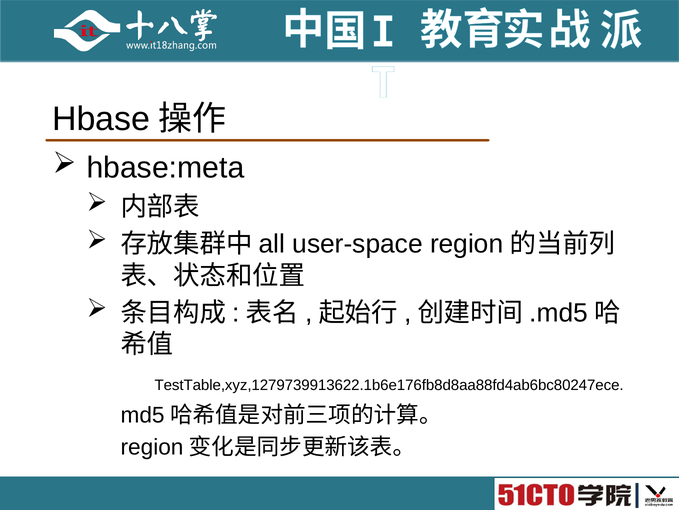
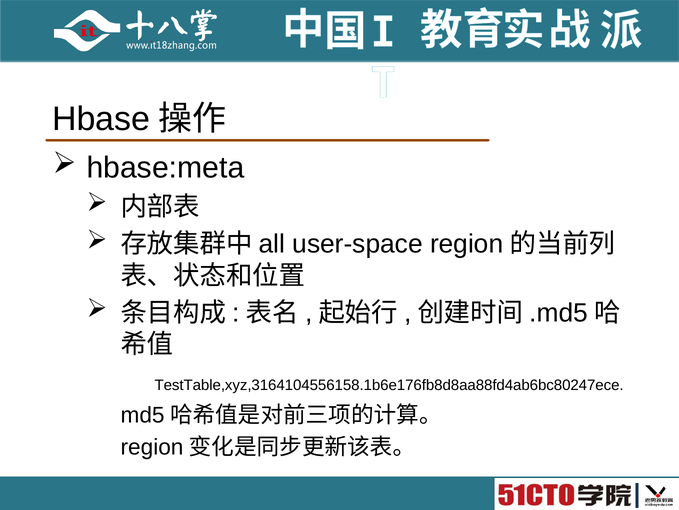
TestTable,xyz,1279739913622.1b6e176fb8d8aa88fd4ab6bc80247ece: TestTable,xyz,1279739913622.1b6e176fb8d8aa88fd4ab6bc80247ece -> TestTable,xyz,3164104556158.1b6e176fb8d8aa88fd4ab6bc80247ece
